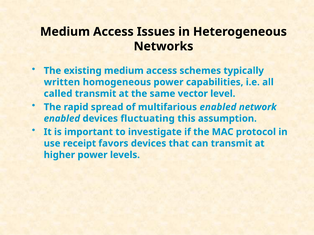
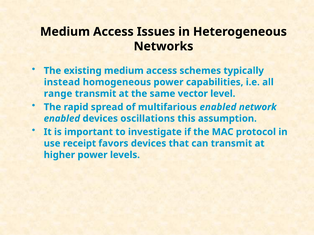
written: written -> instead
called: called -> range
fluctuating: fluctuating -> oscillations
